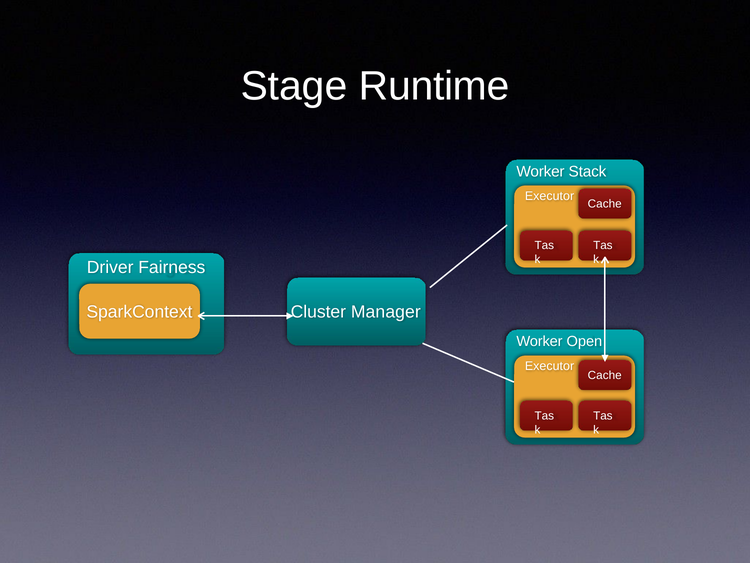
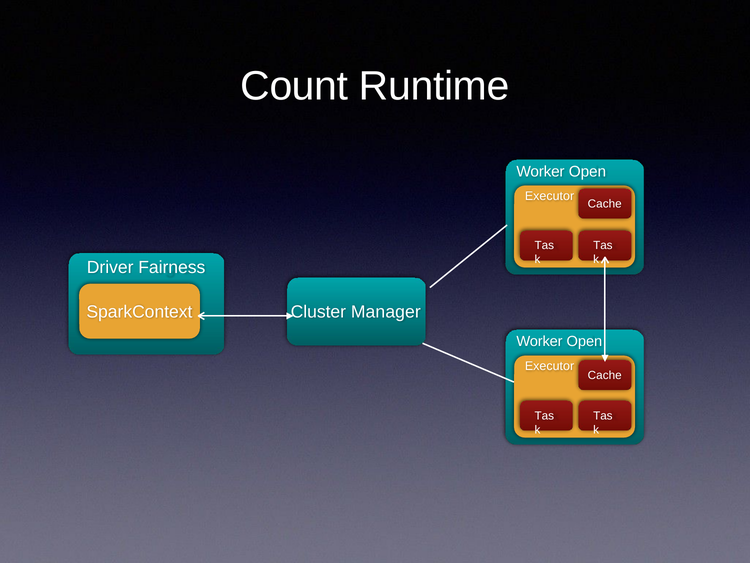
Stage: Stage -> Count
Stack at (587, 172): Stack -> Open
